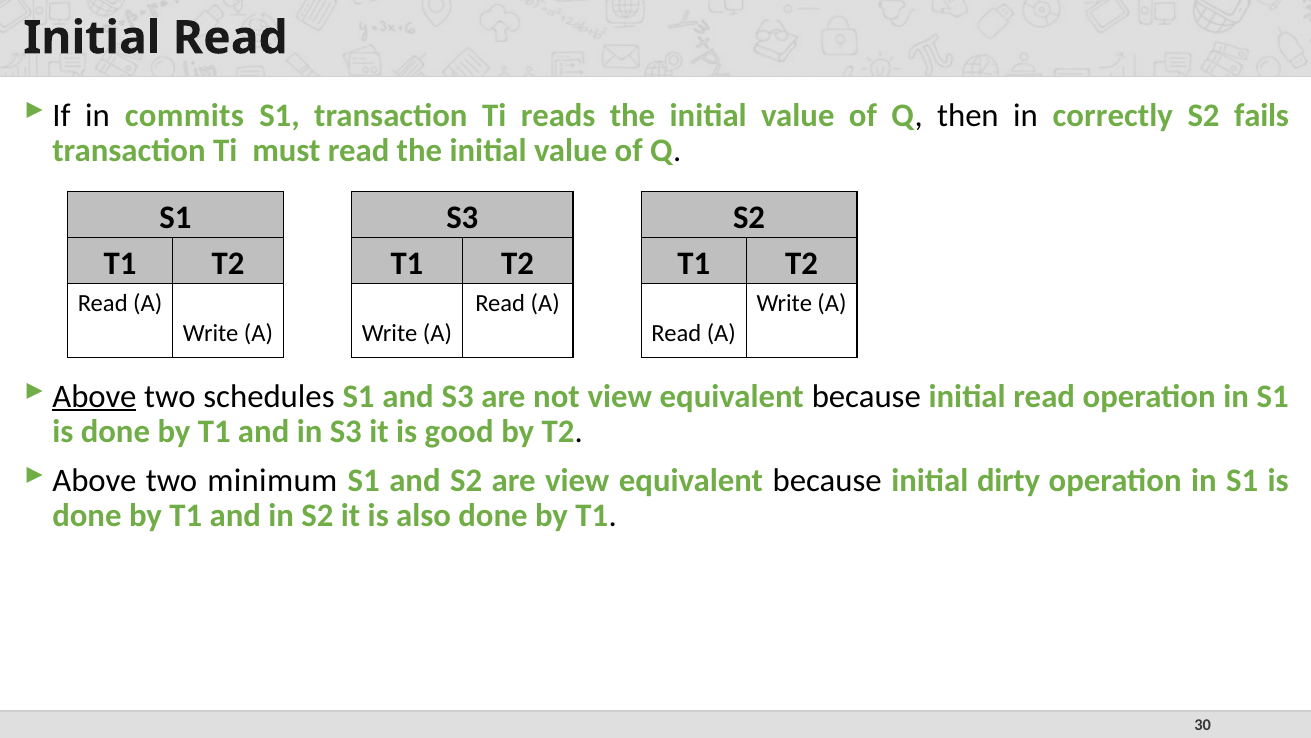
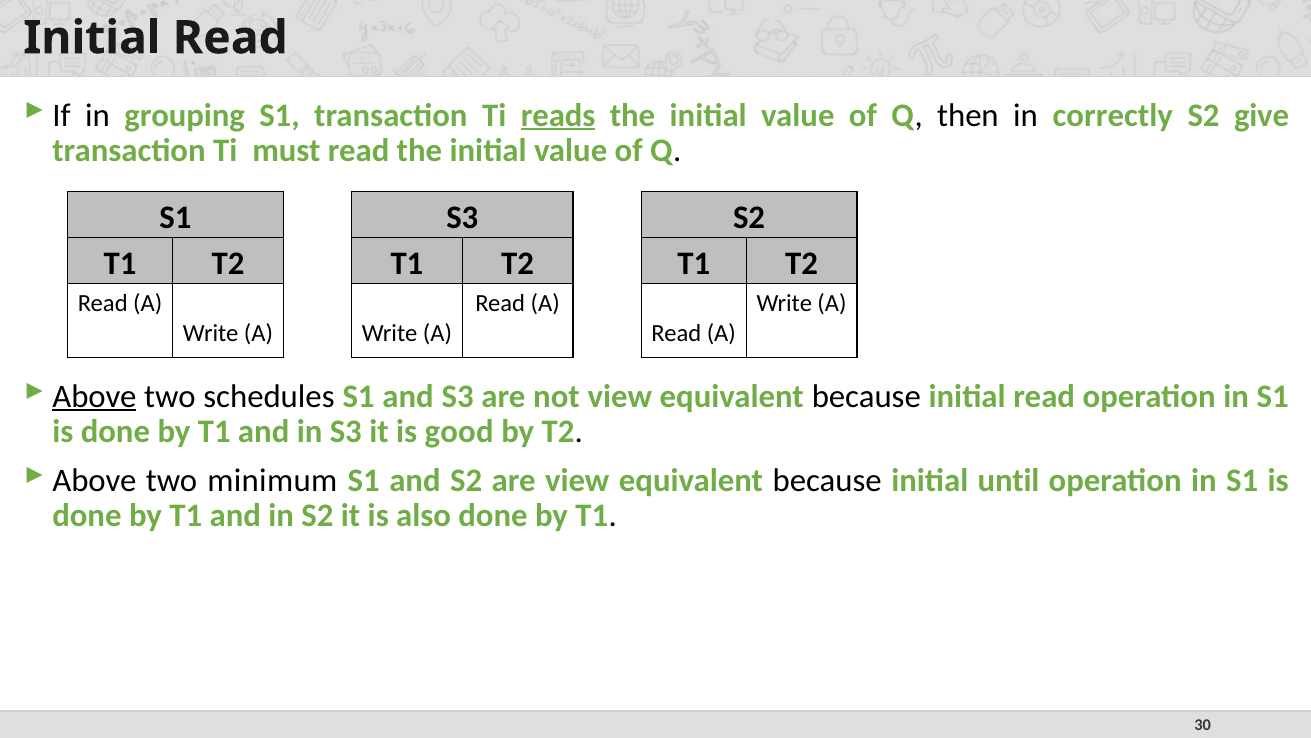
commits: commits -> grouping
reads underline: none -> present
fails: fails -> give
dirty: dirty -> until
